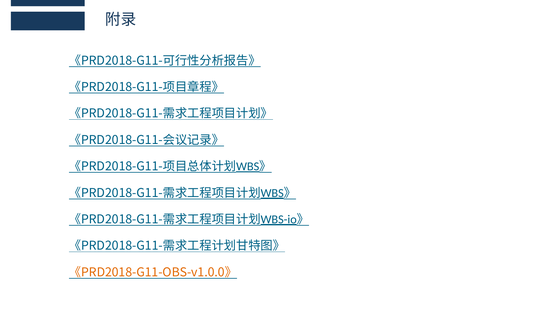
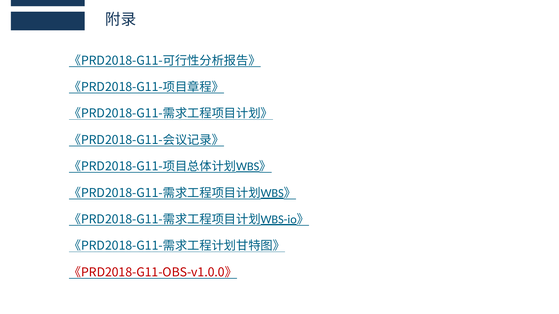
《PRD2018-G11-OBS-v1.0.0》 colour: orange -> red
